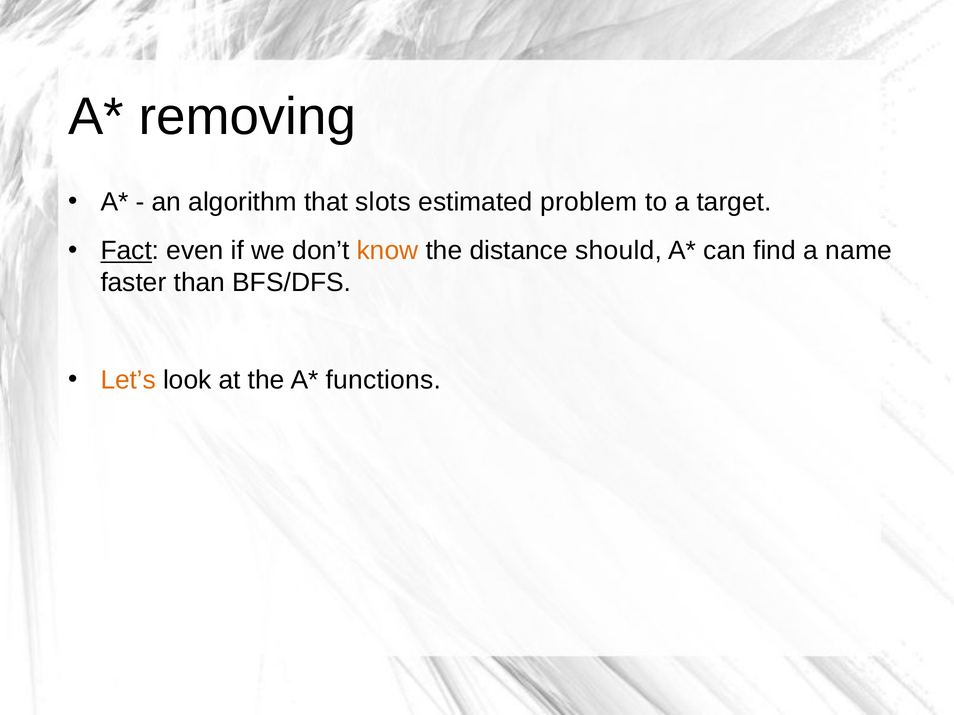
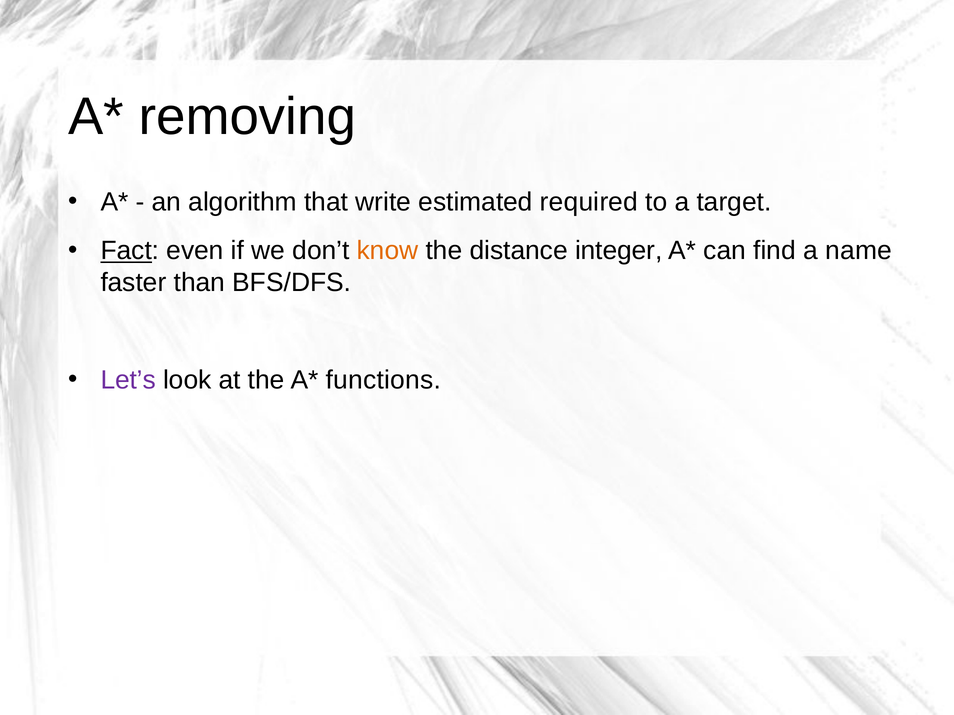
slots: slots -> write
problem: problem -> required
should: should -> integer
Let’s colour: orange -> purple
